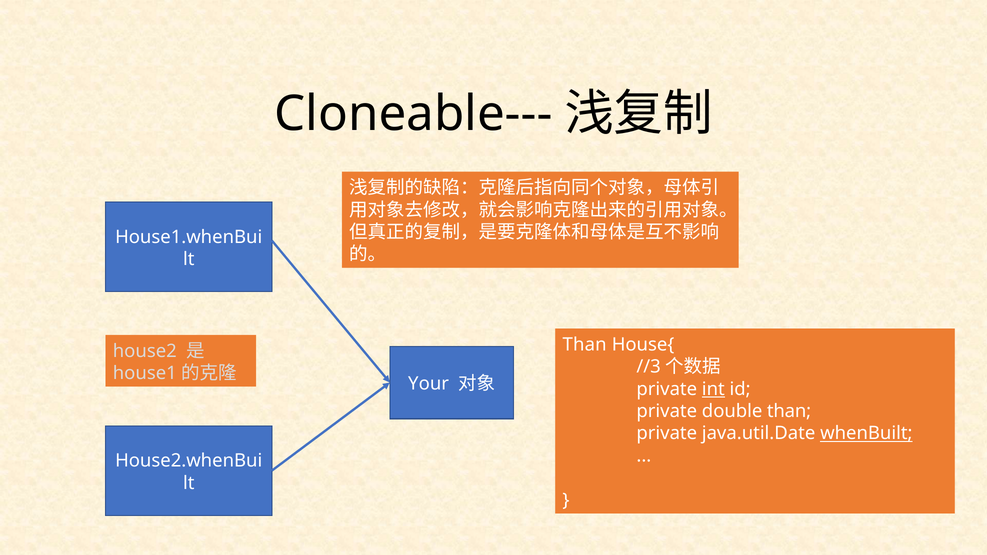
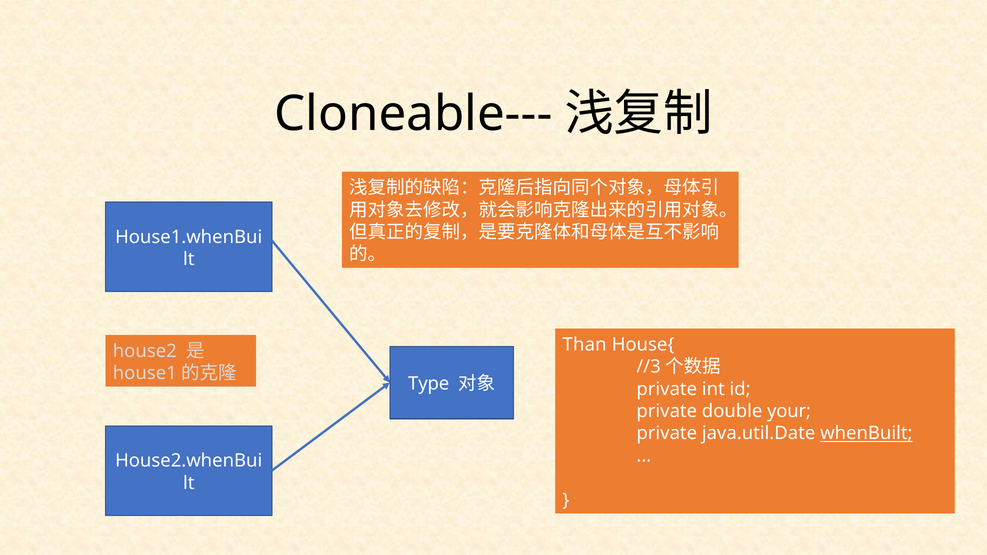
Your: Your -> Type
int underline: present -> none
double than: than -> your
